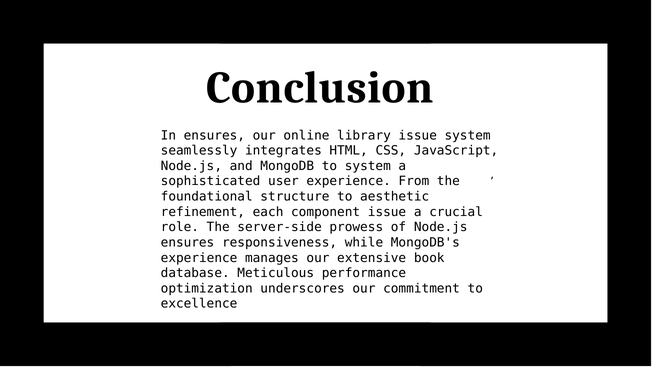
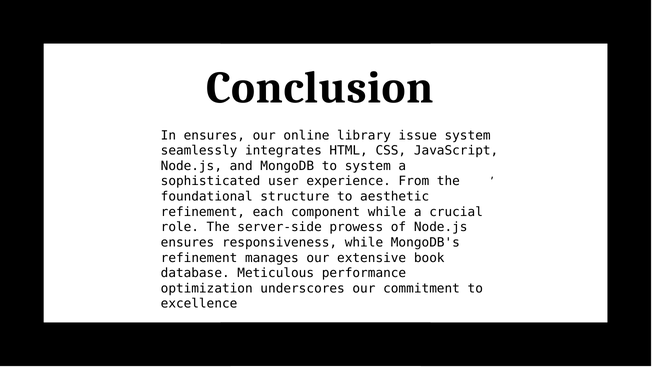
component issue: issue -> while
experience at (199, 258): experience -> refinement
